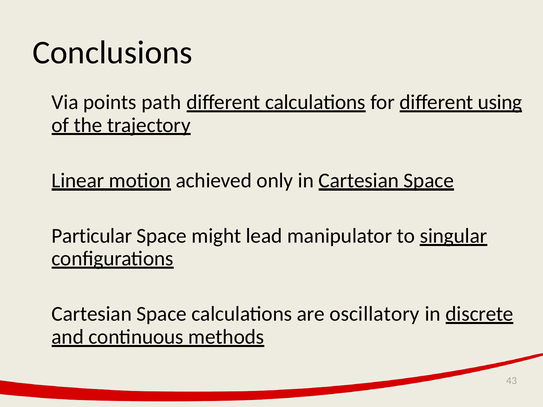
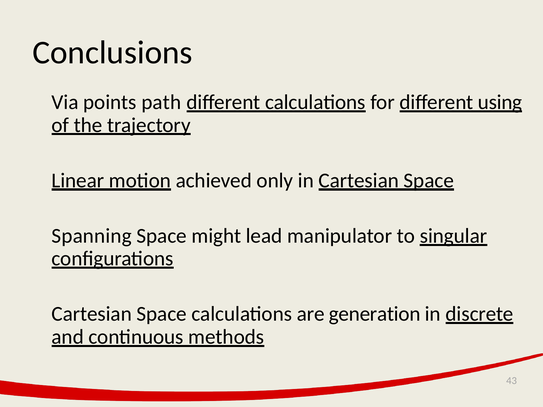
Particular: Particular -> Spanning
oscillatory: oscillatory -> generation
